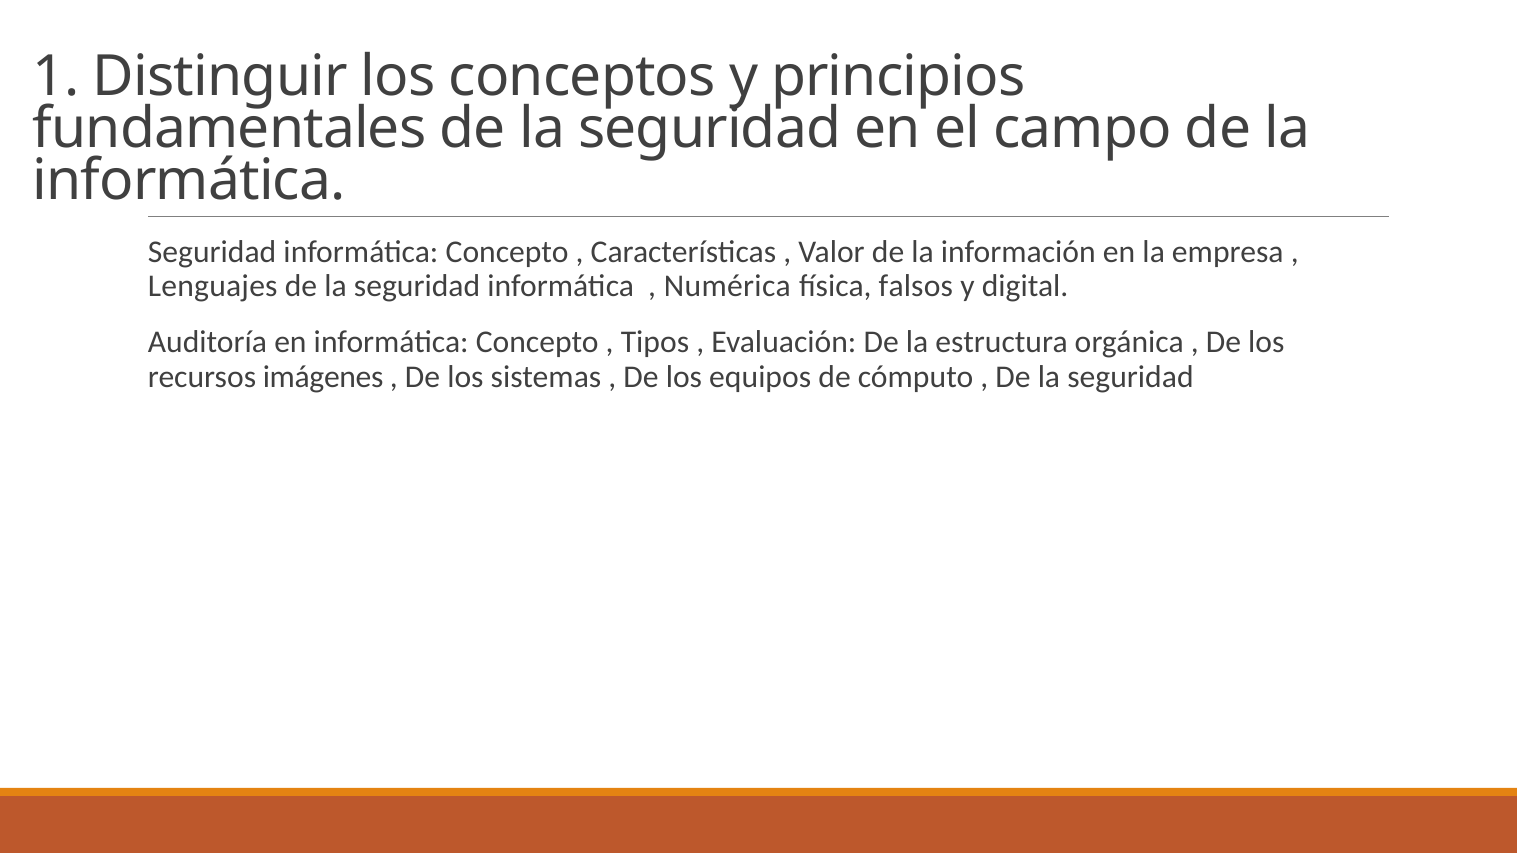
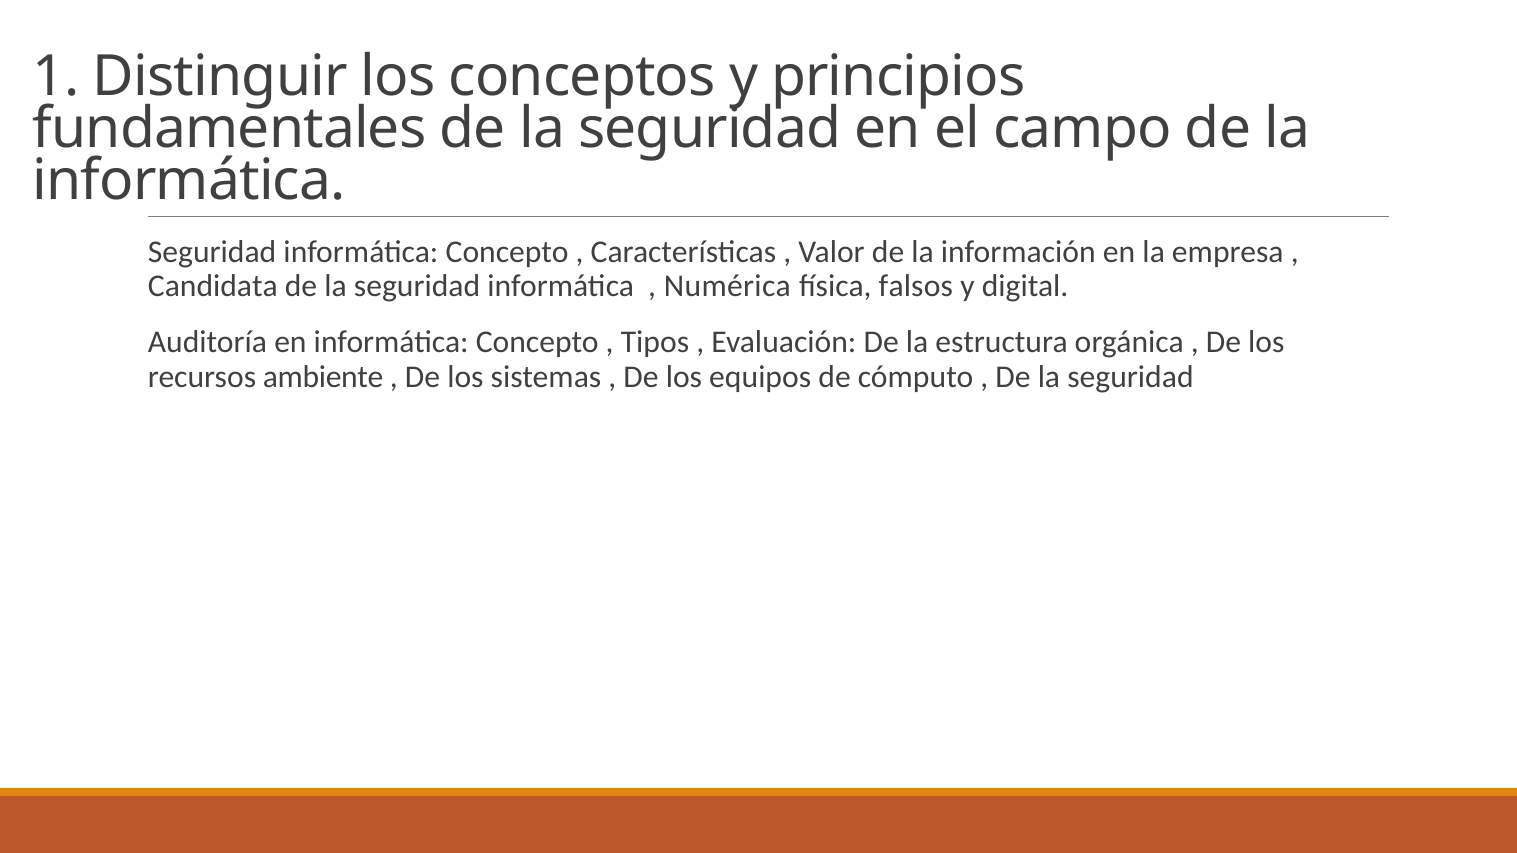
Lenguajes: Lenguajes -> Candidata
imágenes: imágenes -> ambiente
